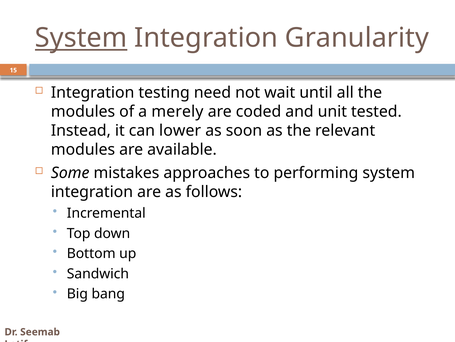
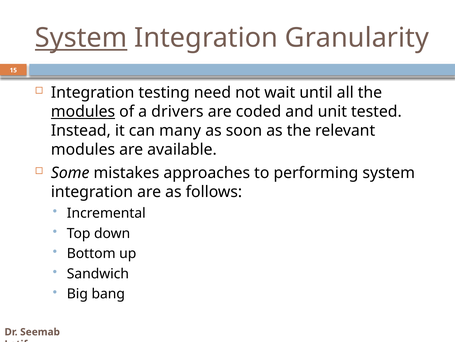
modules at (83, 111) underline: none -> present
merely: merely -> drivers
lower: lower -> many
